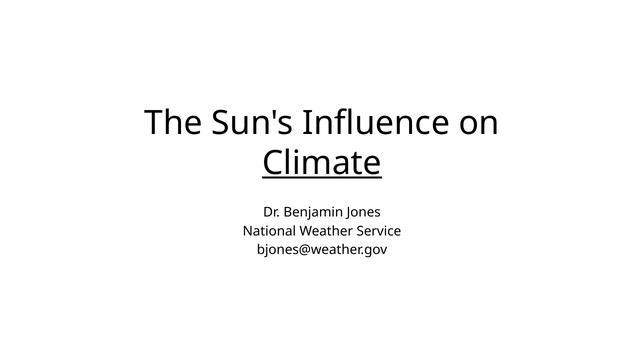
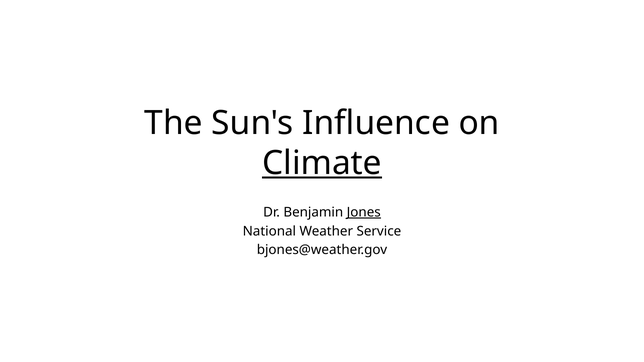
Jones underline: none -> present
